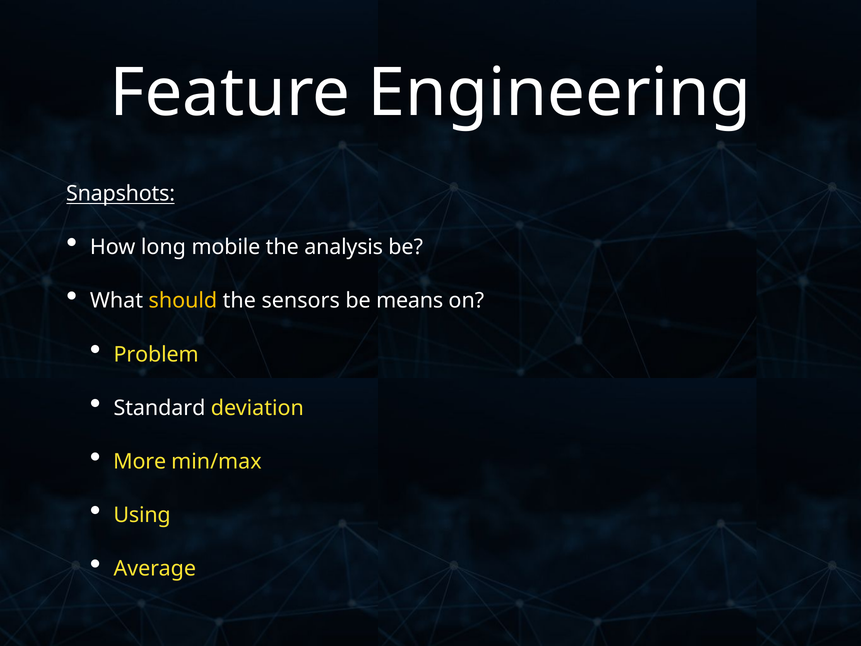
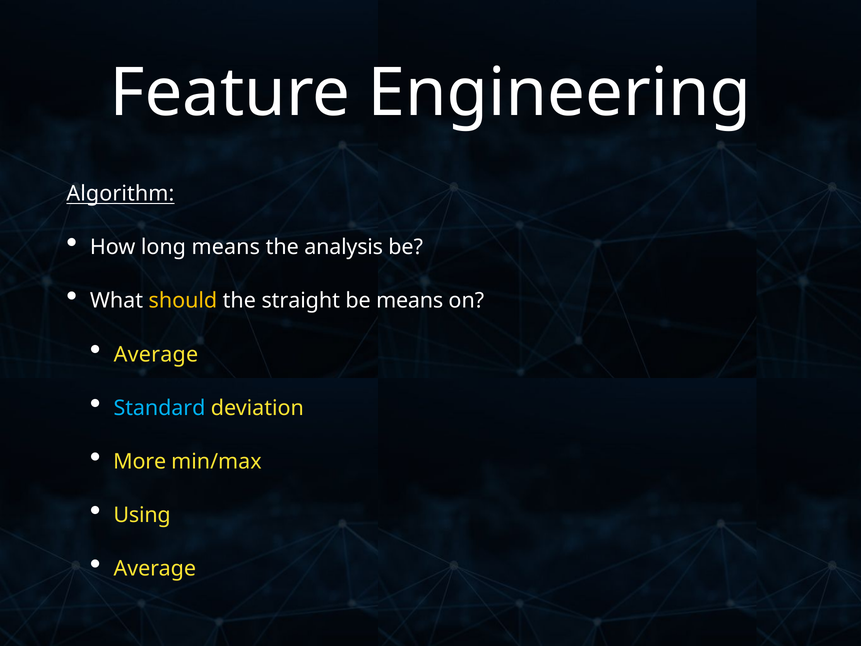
Snapshots: Snapshots -> Algorithm
long mobile: mobile -> means
sensors: sensors -> straight
Problem at (156, 354): Problem -> Average
Standard colour: white -> light blue
